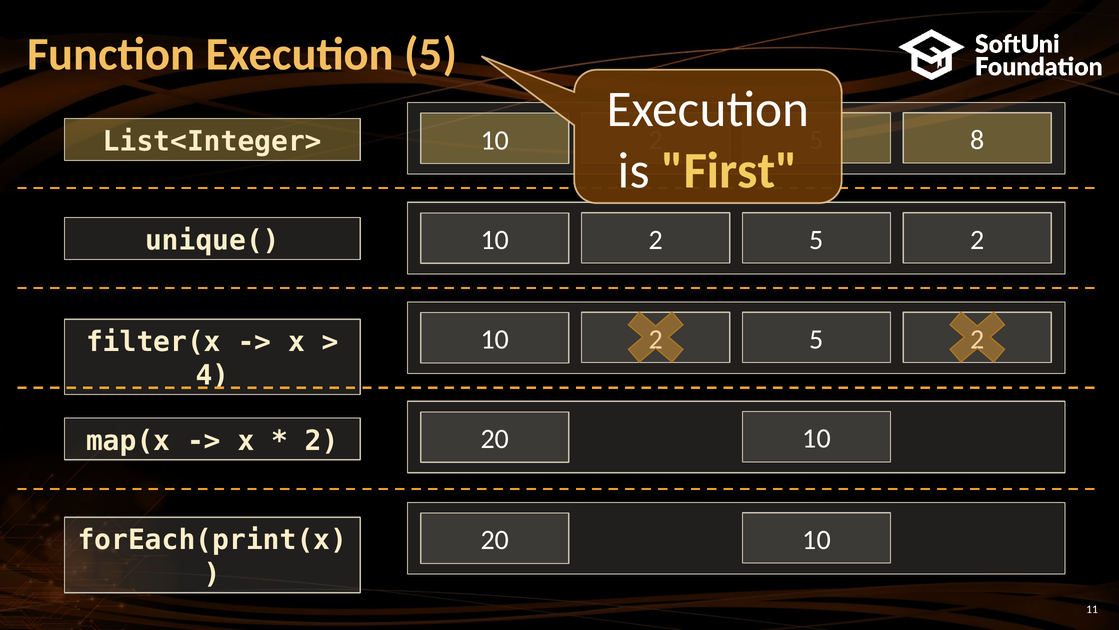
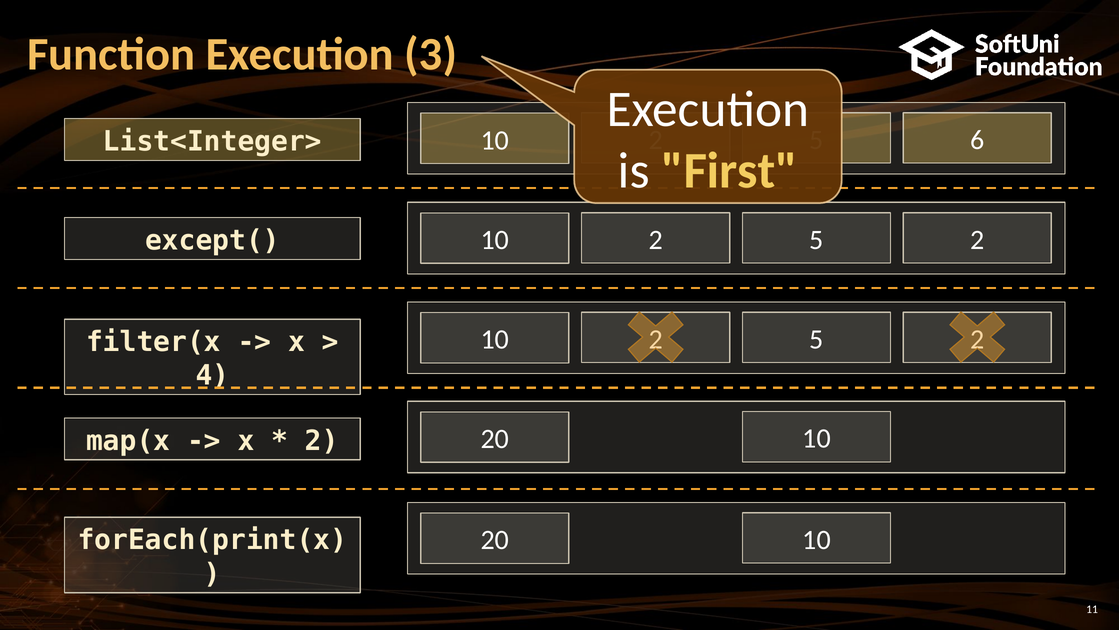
Execution 5: 5 -> 3
8: 8 -> 6
unique(: unique( -> except(
